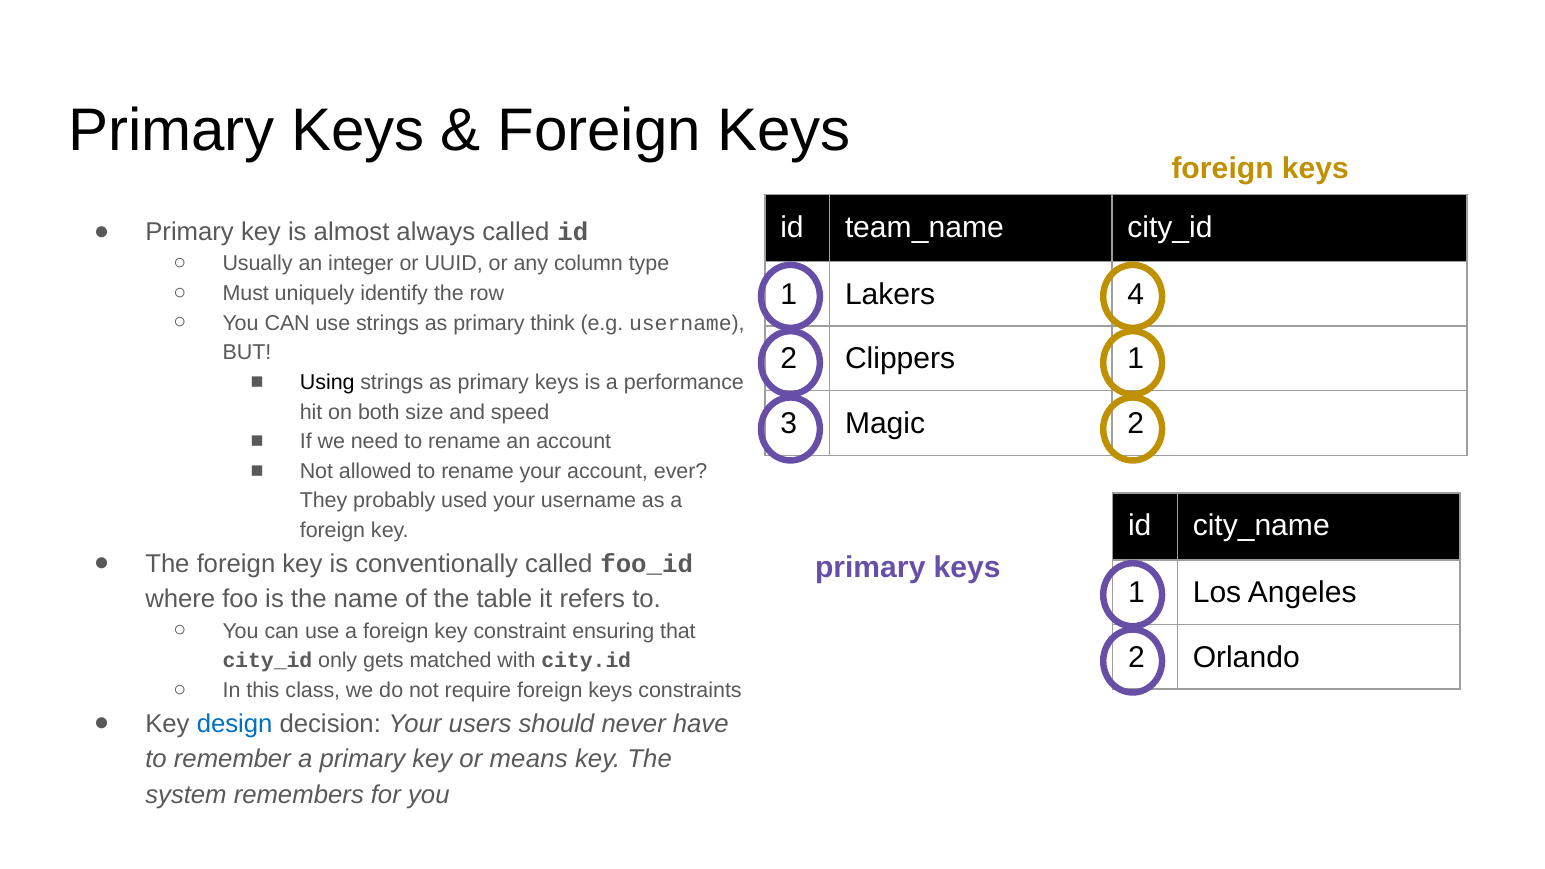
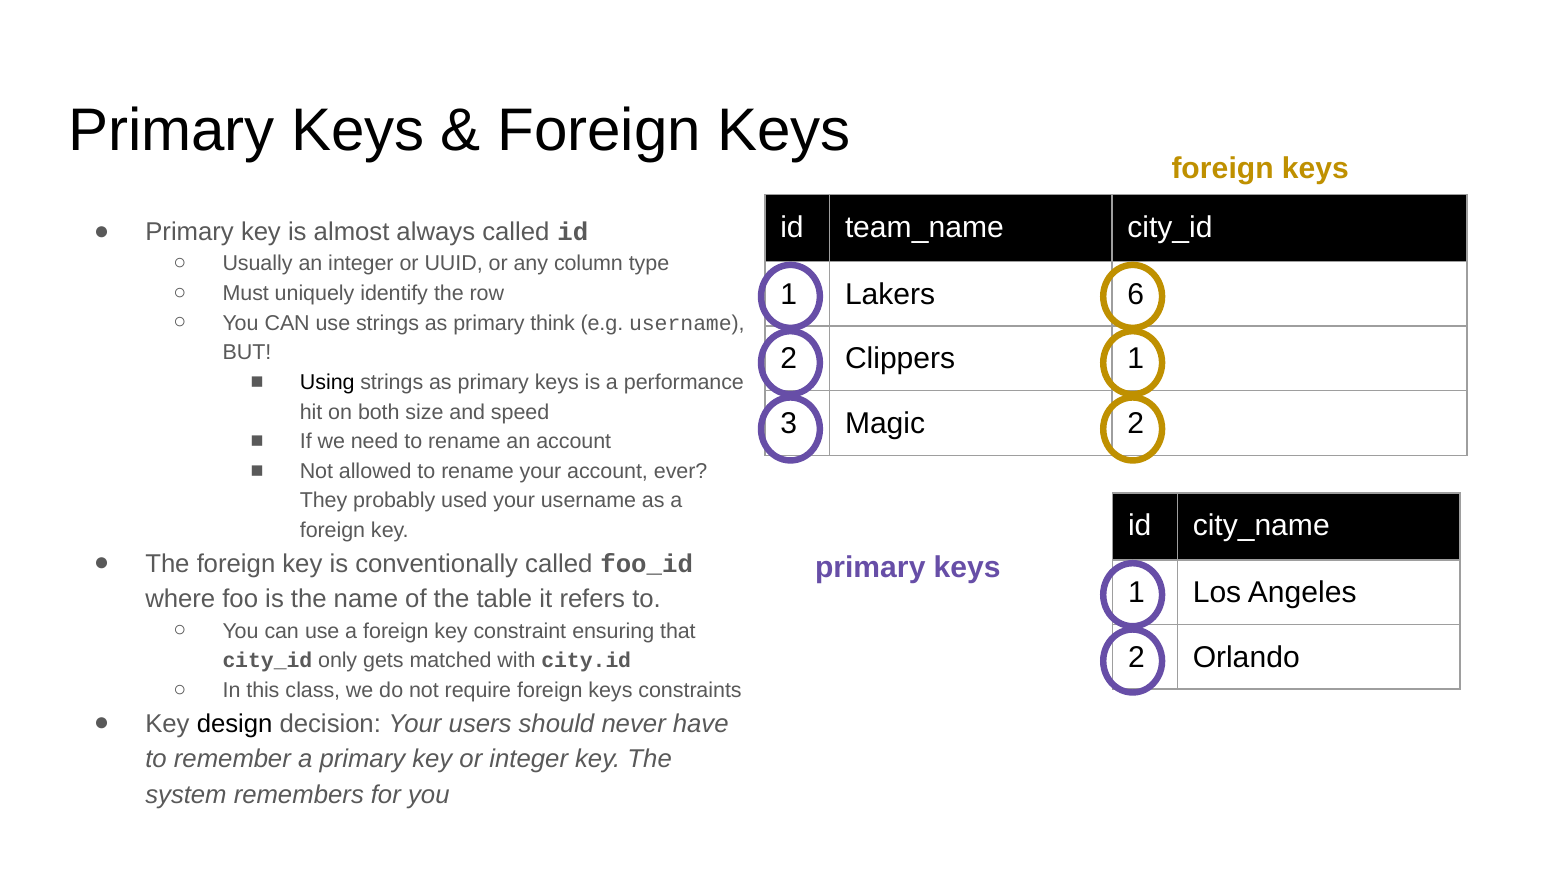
4: 4 -> 6
design colour: blue -> black
or means: means -> integer
